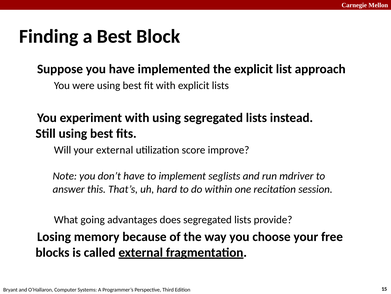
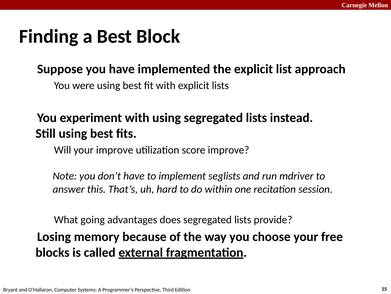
your external: external -> improve
